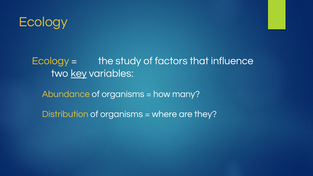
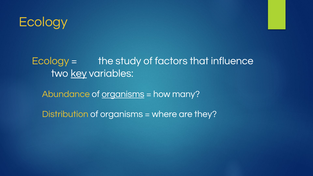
organisms at (123, 94) underline: none -> present
